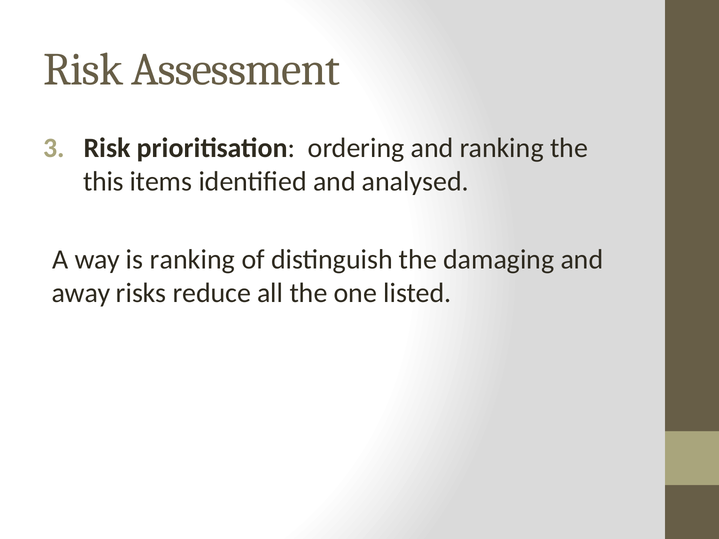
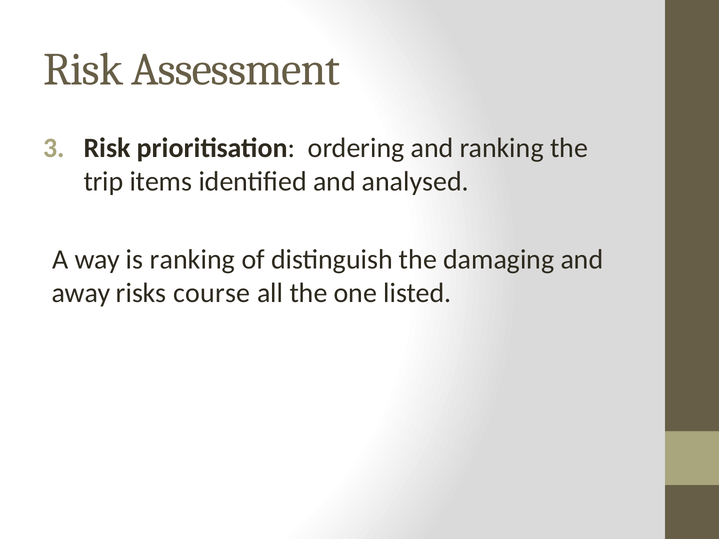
this: this -> trip
reduce: reduce -> course
